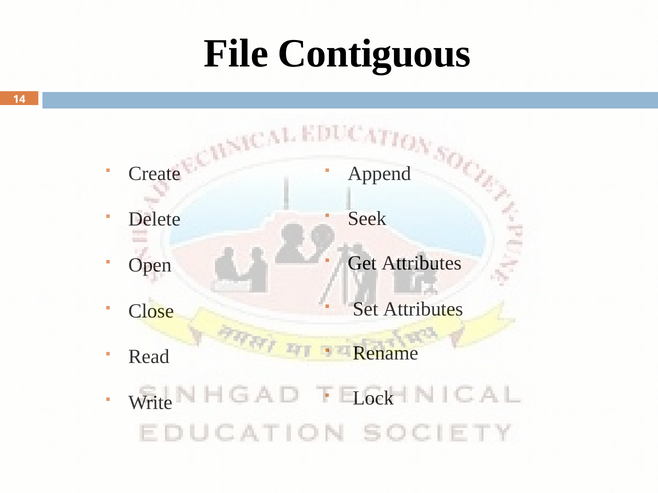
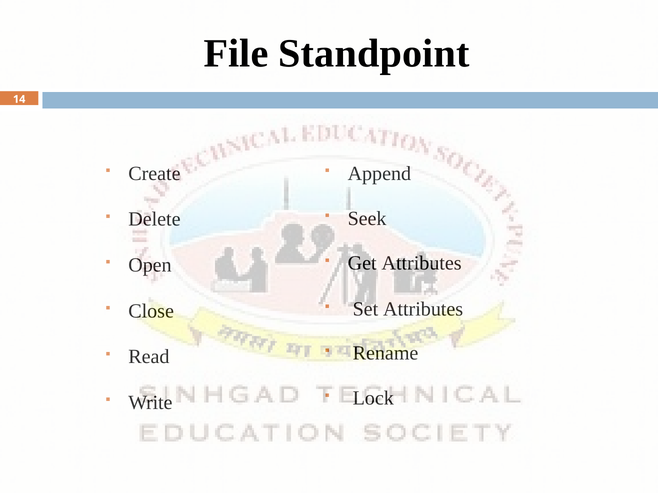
Contiguous: Contiguous -> Standpoint
